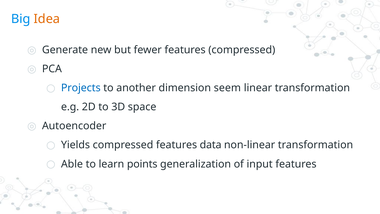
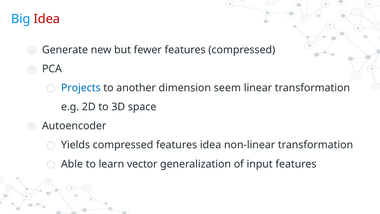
Idea at (47, 19) colour: orange -> red
features data: data -> idea
points: points -> vector
